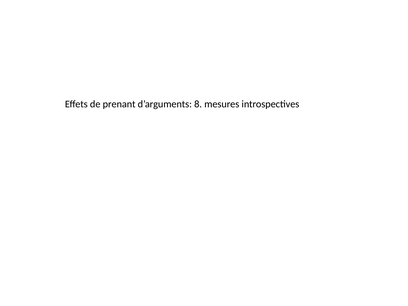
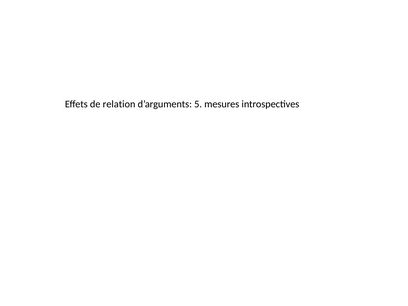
prenant: prenant -> relation
8: 8 -> 5
